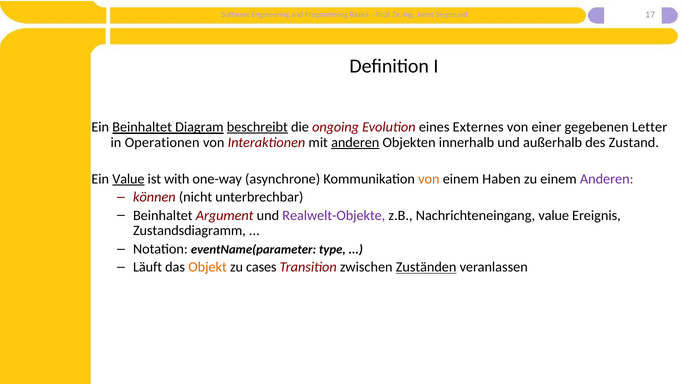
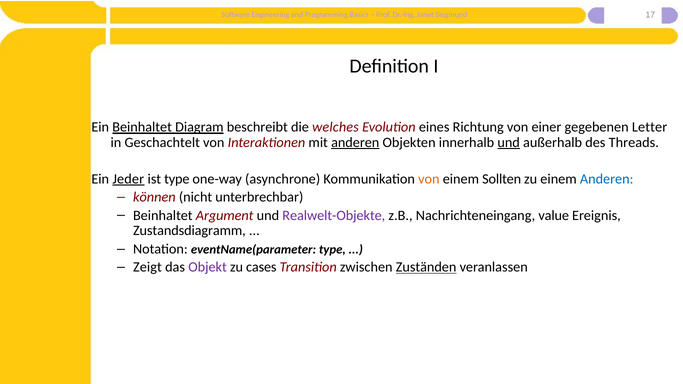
beschreibt underline: present -> none
ongoing: ongoing -> welches
Externes: Externes -> Richtung
Operationen: Operationen -> Geschachtelt
und at (509, 143) underline: none -> present
Zustand: Zustand -> Threads
Ein Value: Value -> Jeder
ist with: with -> type
Haben: Haben -> Sollten
Anderen at (607, 179) colour: purple -> blue
Läuft: Läuft -> Zeigt
Objekt colour: orange -> purple
